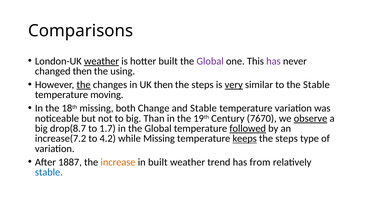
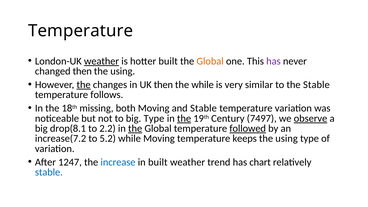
Comparisons at (81, 31): Comparisons -> Temperature
Global at (210, 61) colour: purple -> orange
steps at (203, 85): steps -> while
very underline: present -> none
moving: moving -> follows
both Change: Change -> Moving
big Than: Than -> Type
the at (184, 118) underline: none -> present
7670: 7670 -> 7497
drop(8.7: drop(8.7 -> drop(8.1
1.7: 1.7 -> 2.2
the at (135, 128) underline: none -> present
4.2: 4.2 -> 5.2
while Missing: Missing -> Moving
keeps underline: present -> none
steps at (287, 139): steps -> using
1887: 1887 -> 1247
increase colour: orange -> blue
from: from -> chart
